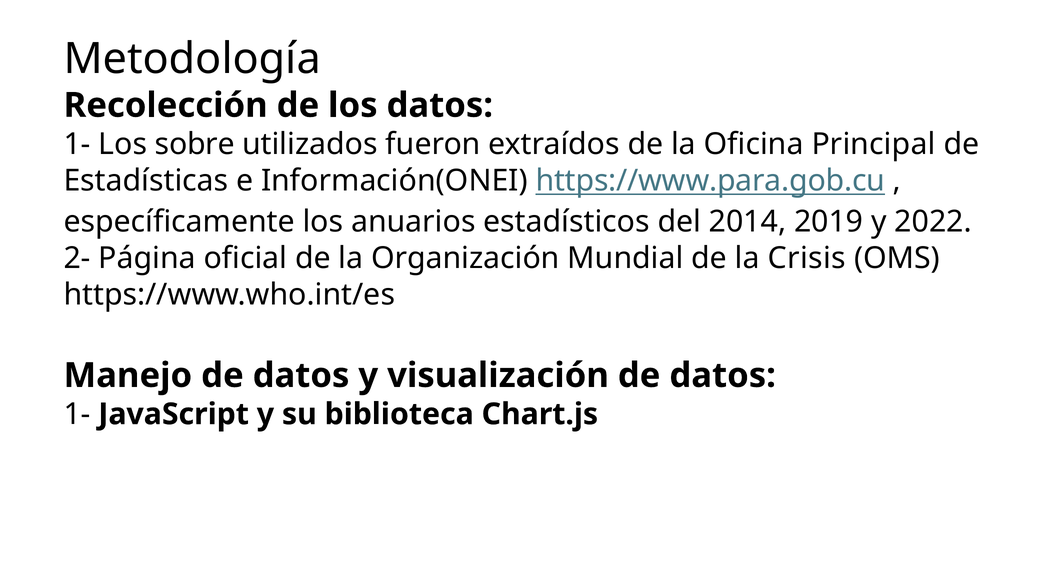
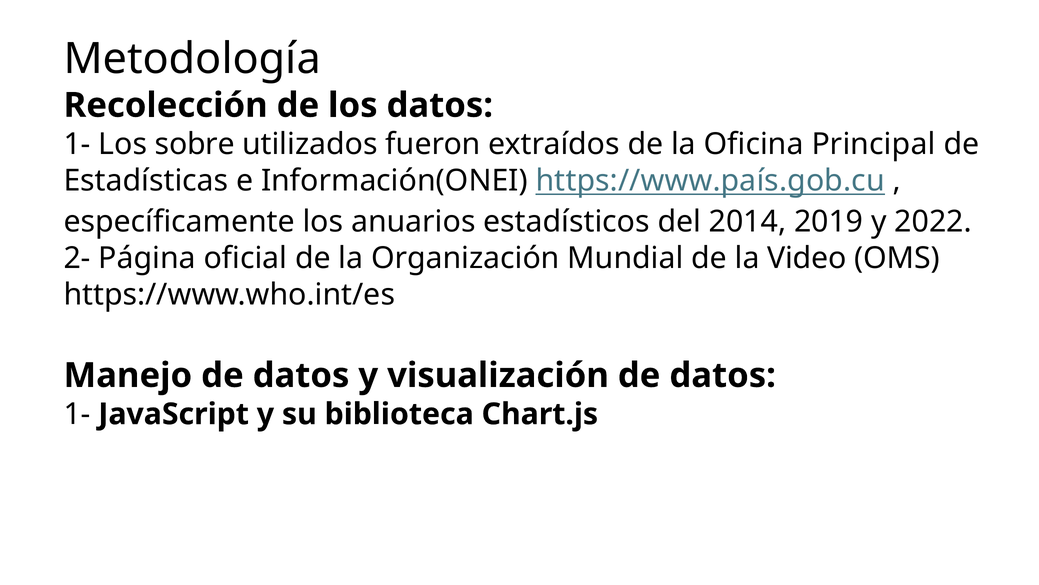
https://www.para.gob.cu: https://www.para.gob.cu -> https://www.país.gob.cu
Crisis: Crisis -> Video
